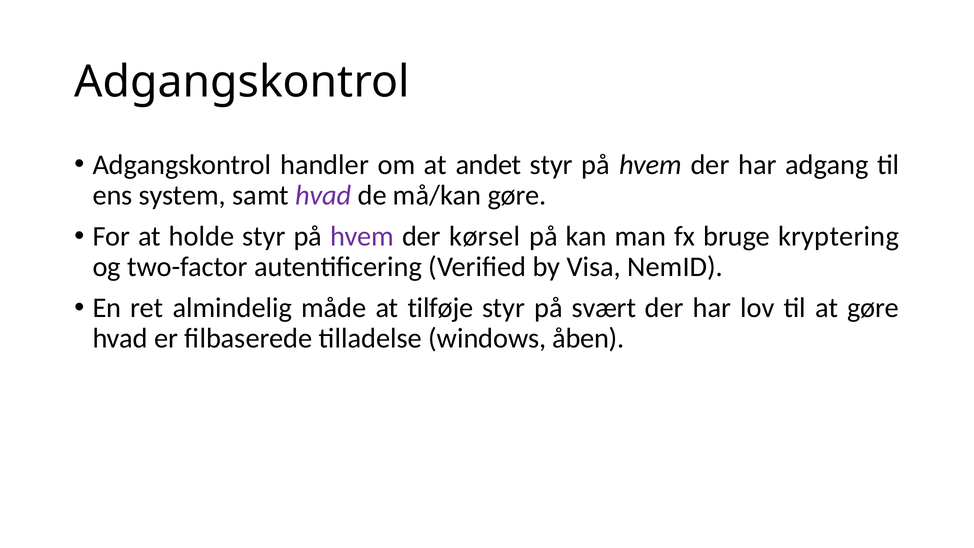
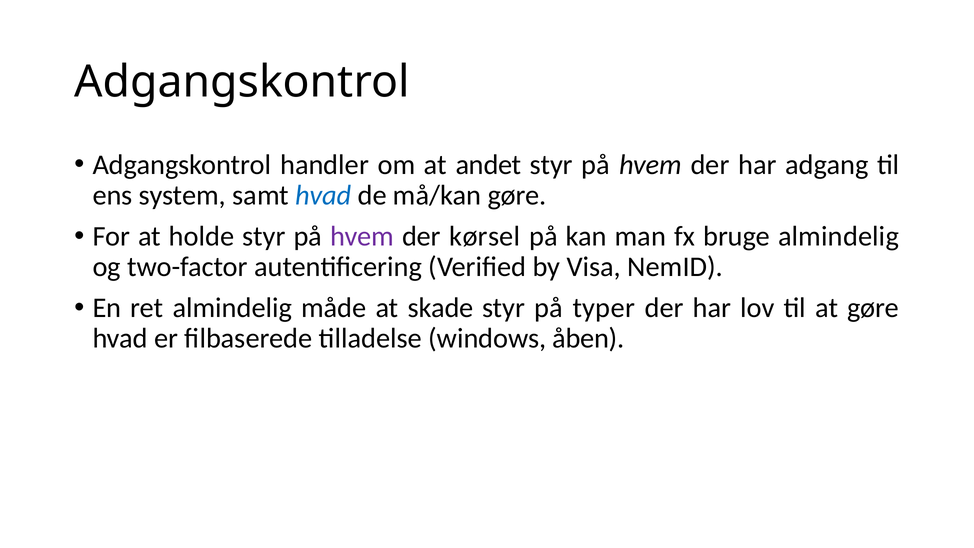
hvad at (323, 195) colour: purple -> blue
bruge kryptering: kryptering -> almindelig
tilføje: tilføje -> skade
svært: svært -> typer
